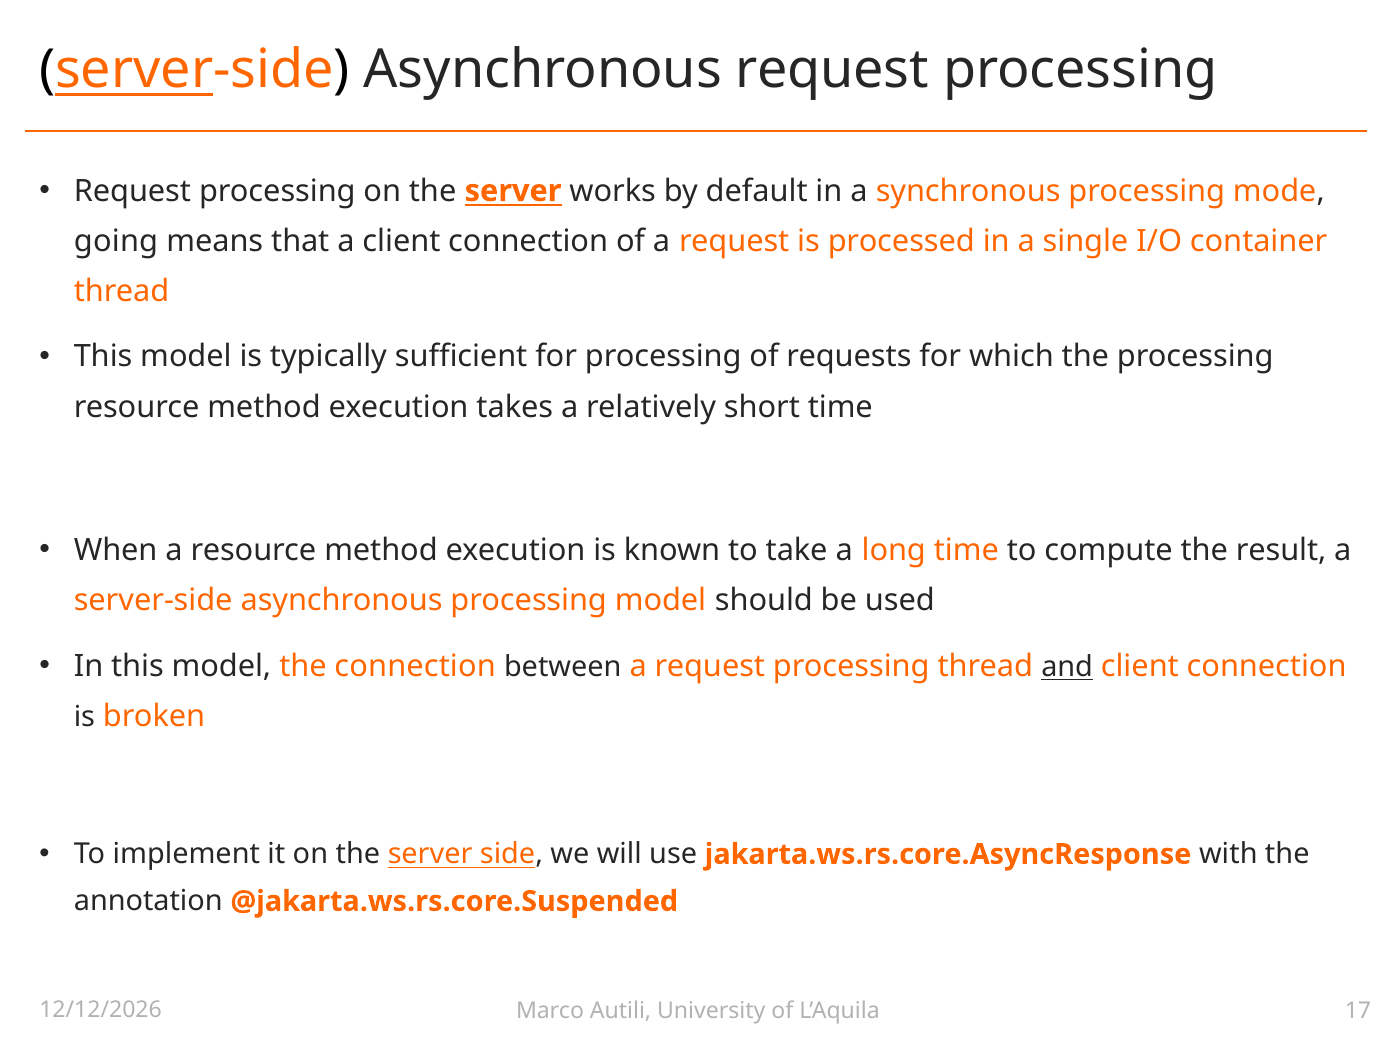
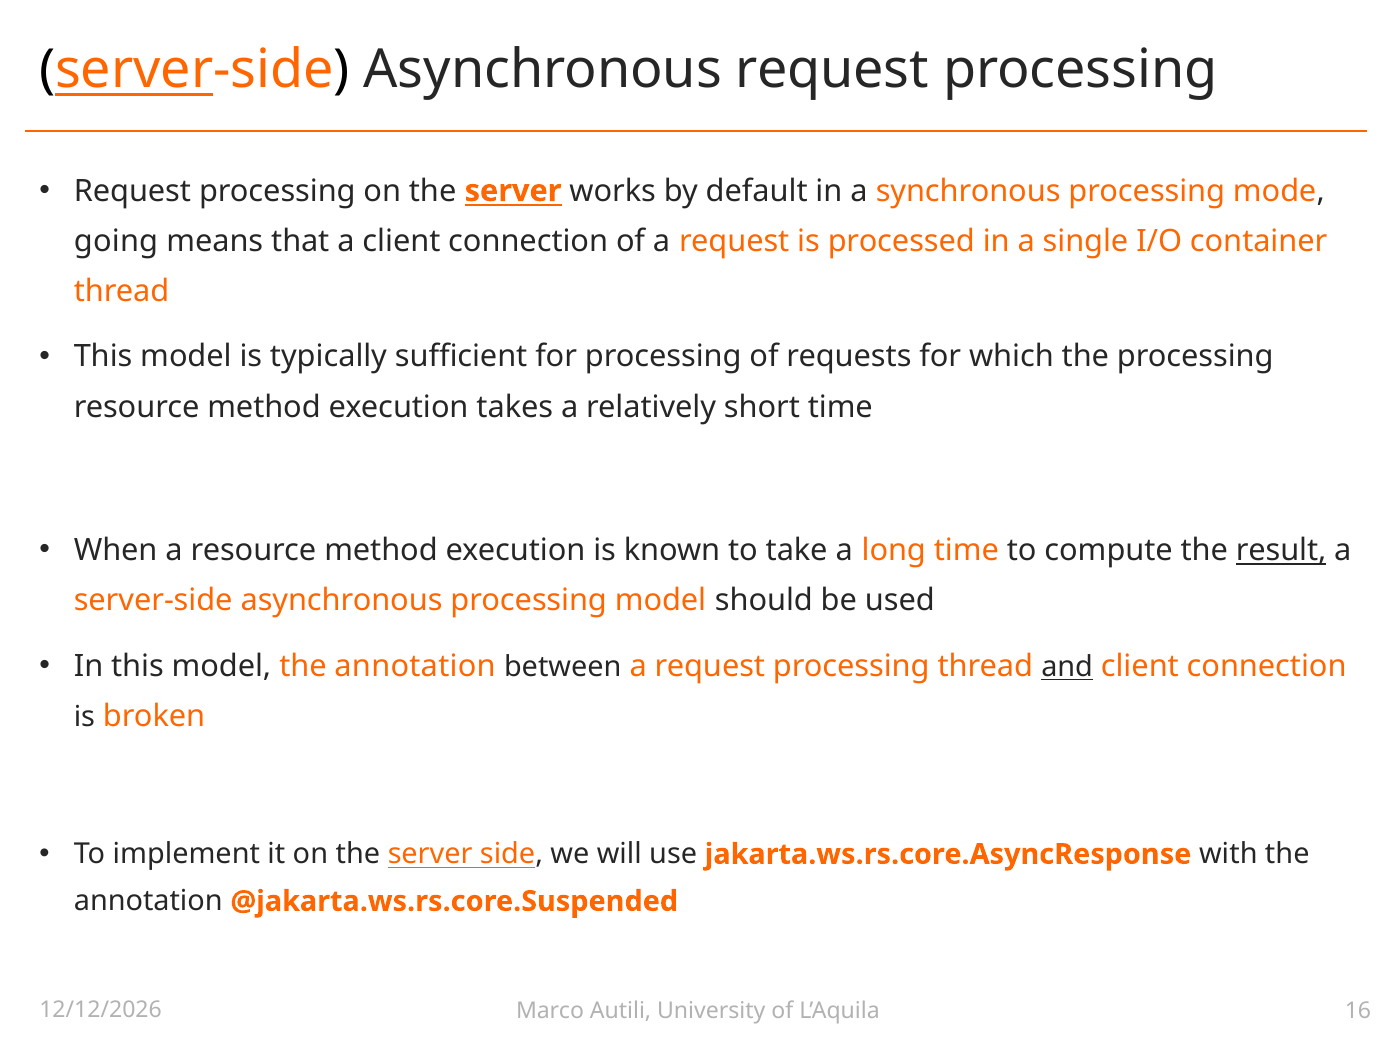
result underline: none -> present
model the connection: connection -> annotation
17: 17 -> 16
